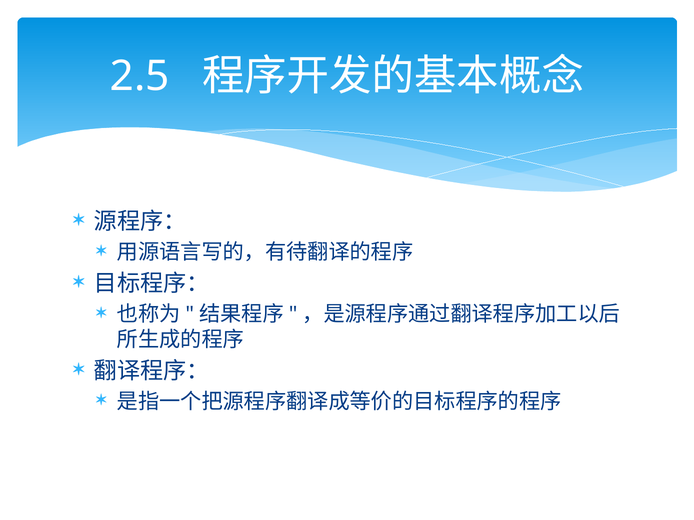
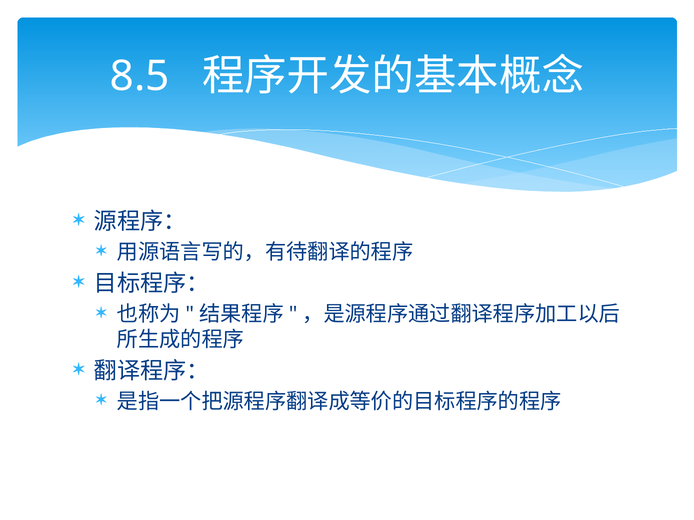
2.5: 2.5 -> 8.5
